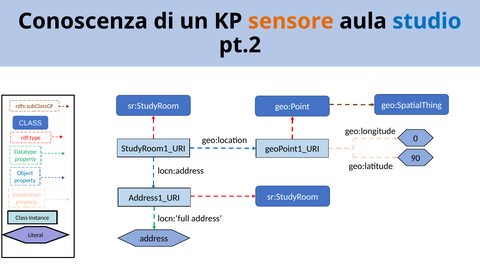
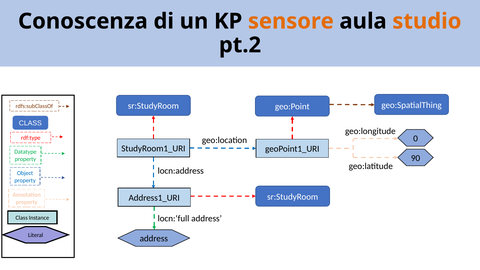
studio colour: blue -> orange
